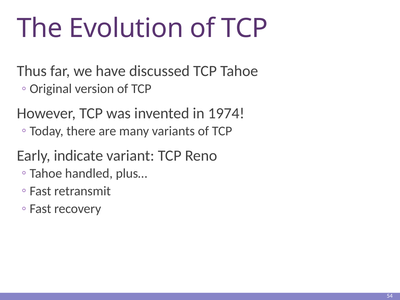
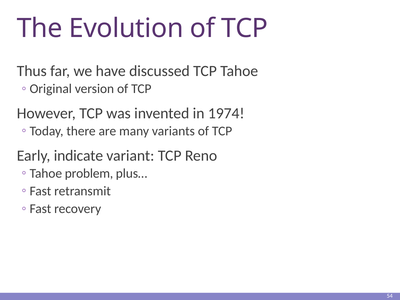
handled: handled -> problem
